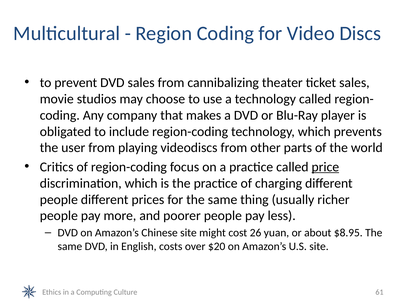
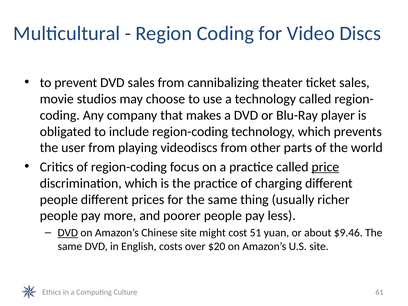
DVD at (68, 233) underline: none -> present
26: 26 -> 51
$8.95: $8.95 -> $9.46
